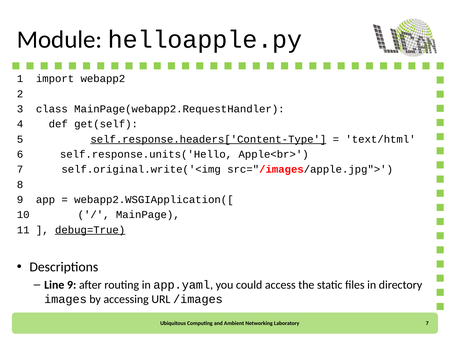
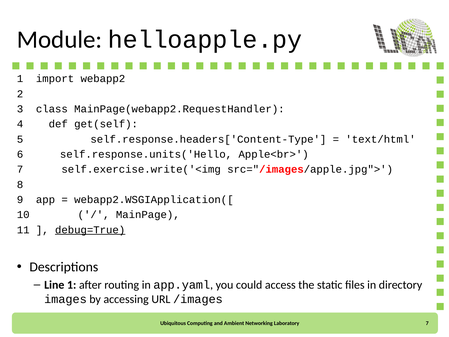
self.response.headers['Content-Type underline: present -> none
self.original.write('<img: self.original.write('<img -> self.exercise.write('<img
Line 9: 9 -> 1
